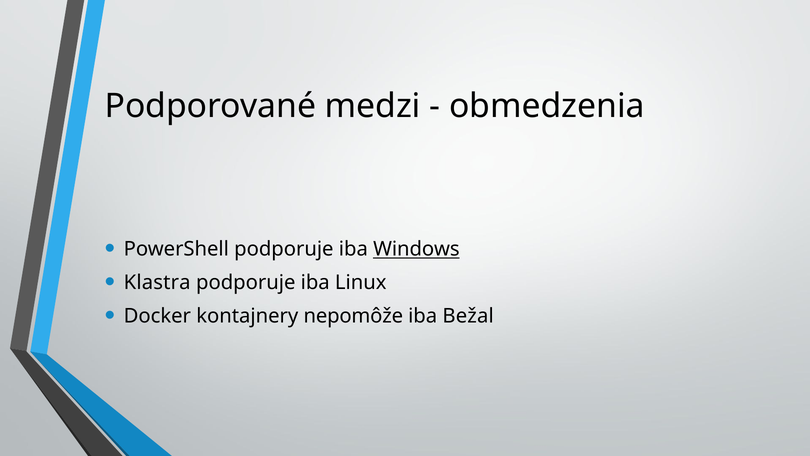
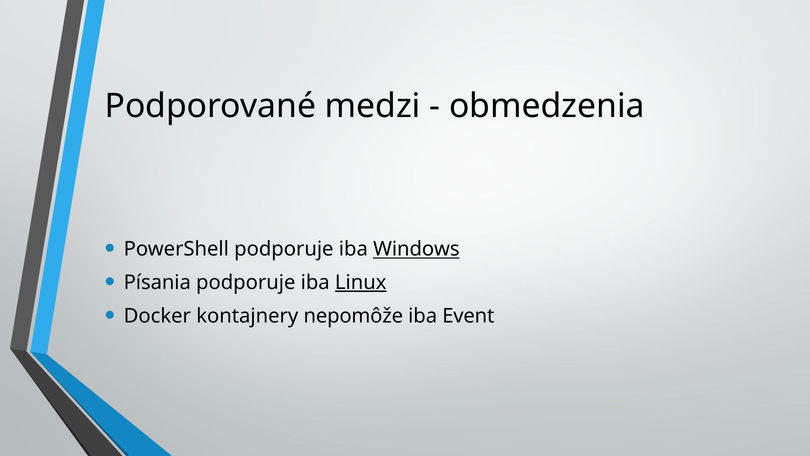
Klastra: Klastra -> Písania
Linux underline: none -> present
Bežal: Bežal -> Event
